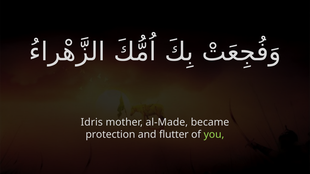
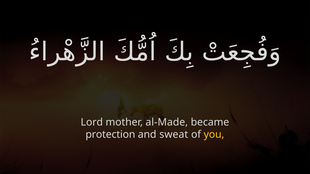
Idris: Idris -> Lord
flutter: flutter -> sweat
you colour: light green -> yellow
